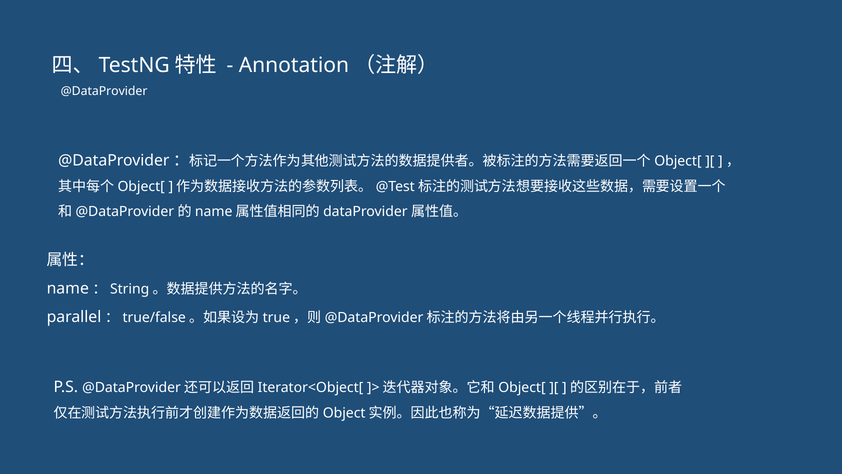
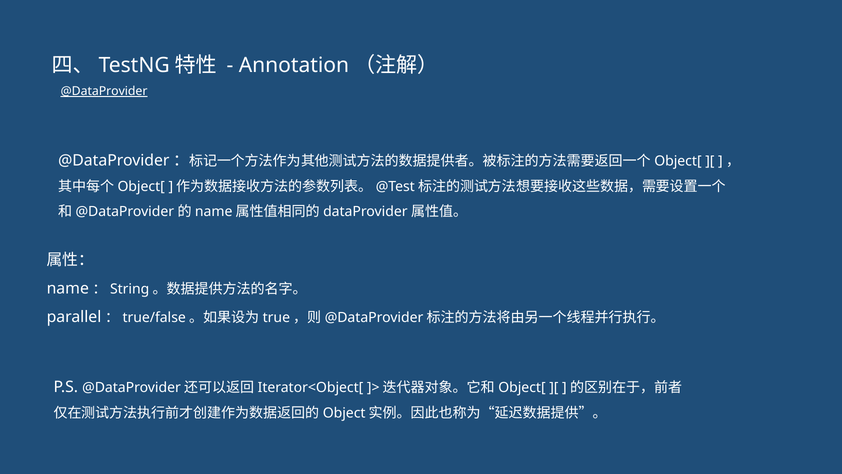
@DataProvider underline: none -> present
